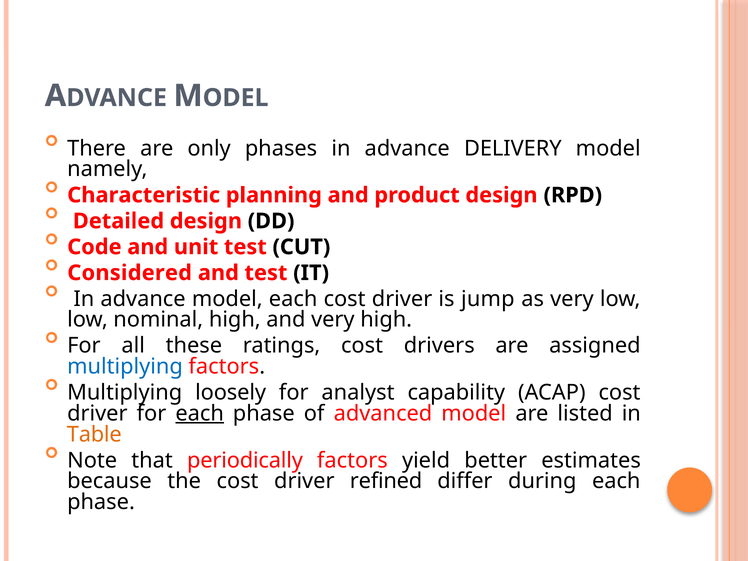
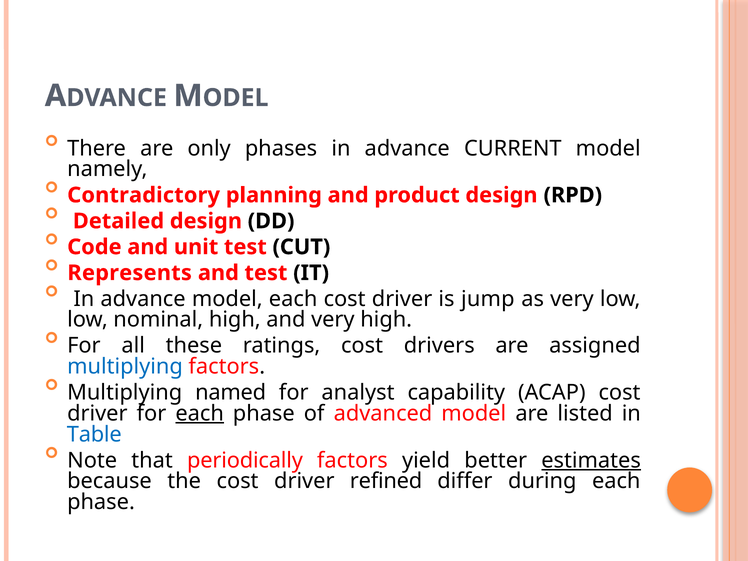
DELIVERY: DELIVERY -> CURRENT
Characteristic: Characteristic -> Contradictory
Considered: Considered -> Represents
loosely: loosely -> named
Table colour: orange -> blue
estimates underline: none -> present
